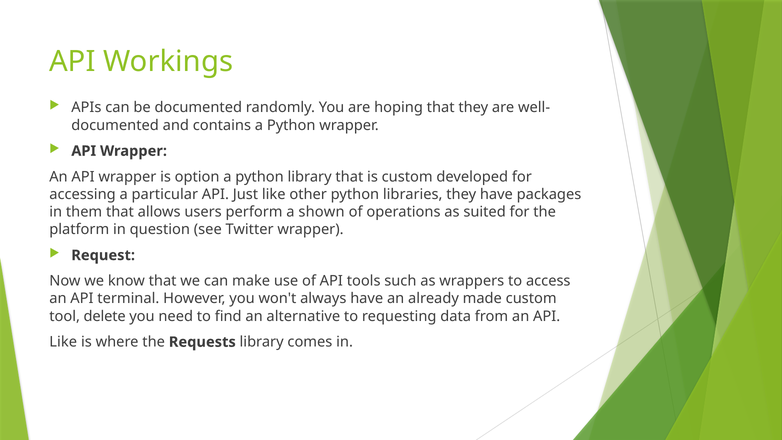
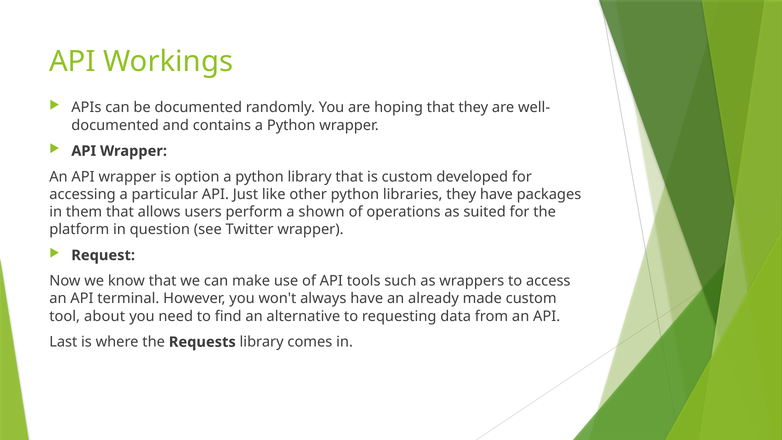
delete: delete -> about
Like at (63, 342): Like -> Last
